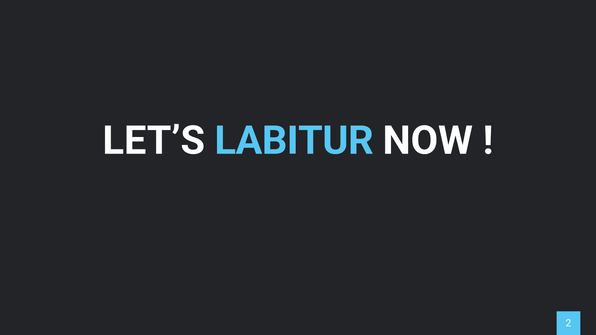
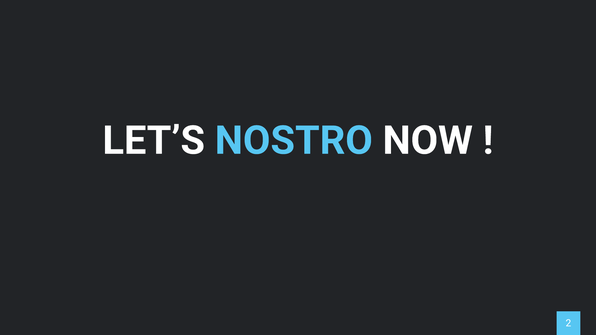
LABITUR: LABITUR -> NOSTRO
